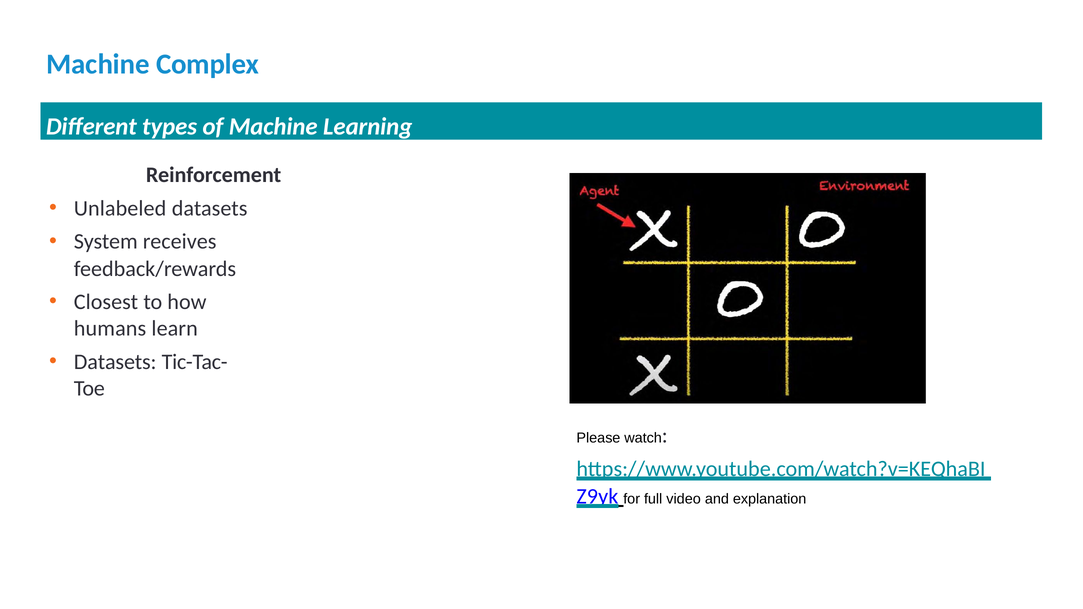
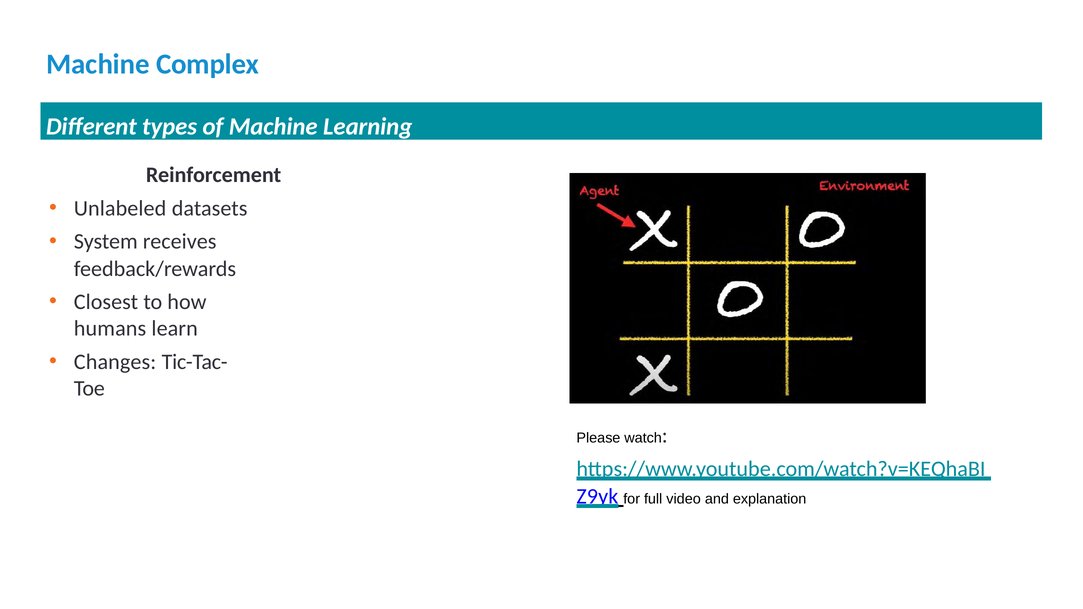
Datasets at (115, 362): Datasets -> Changes
